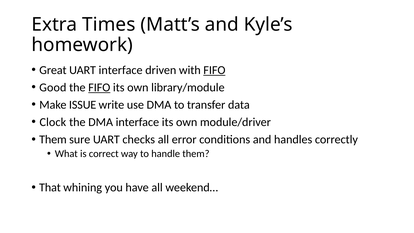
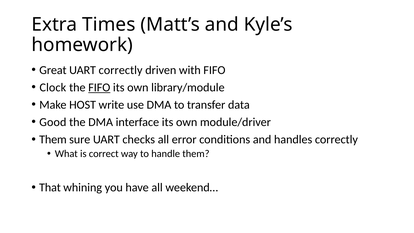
UART interface: interface -> correctly
FIFO at (214, 70) underline: present -> none
Good: Good -> Clock
ISSUE: ISSUE -> HOST
Clock: Clock -> Good
